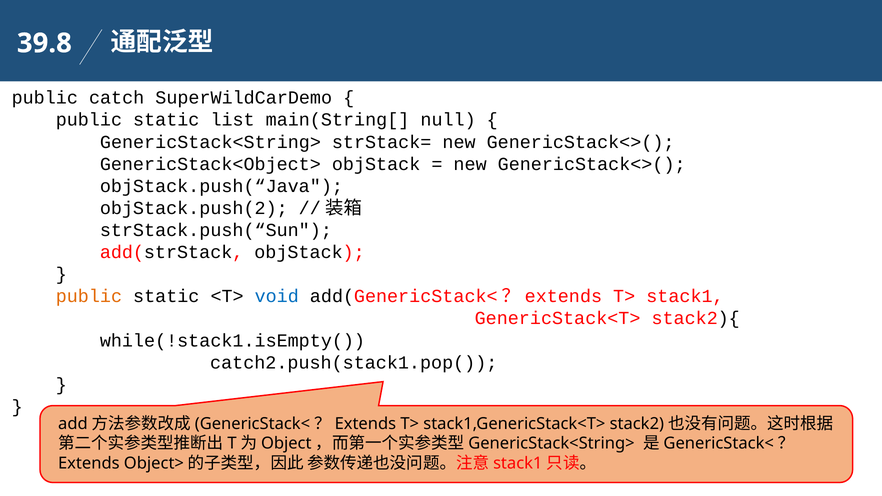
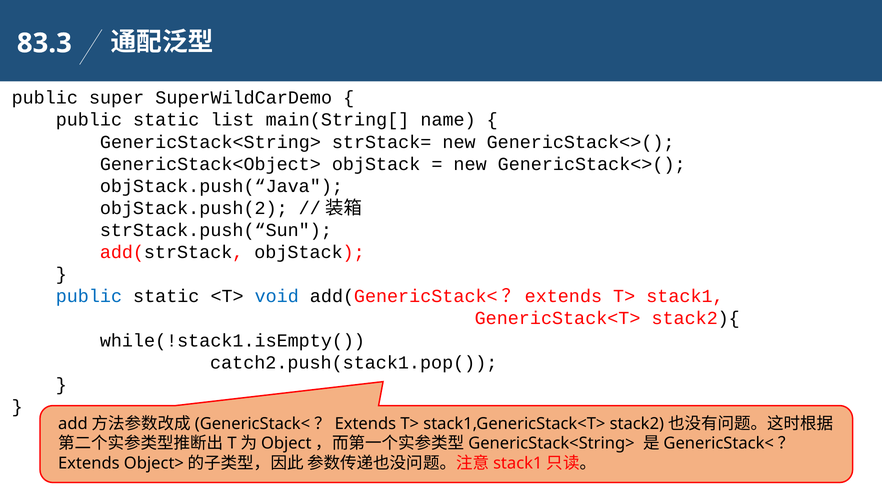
39.8: 39.8 -> 83.3
catch: catch -> super
null: null -> name
public at (89, 296) colour: orange -> blue
